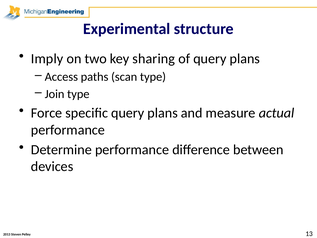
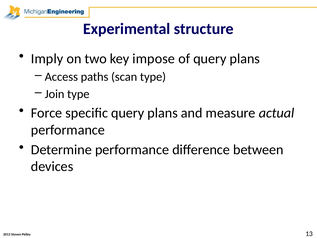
sharing: sharing -> impose
